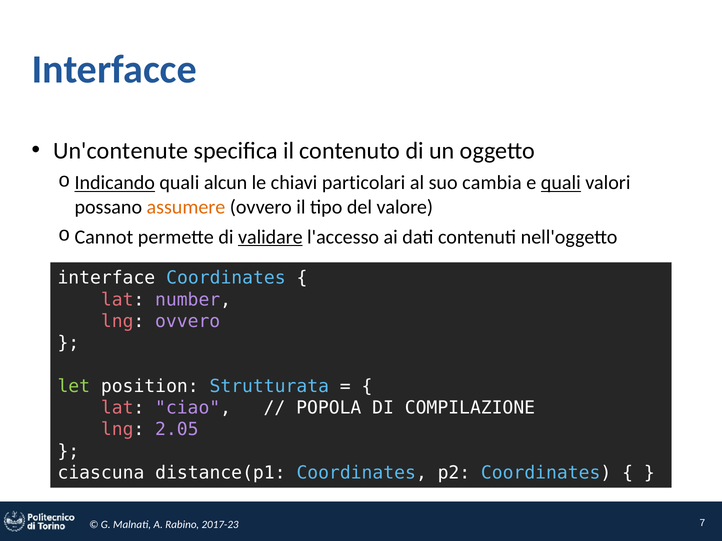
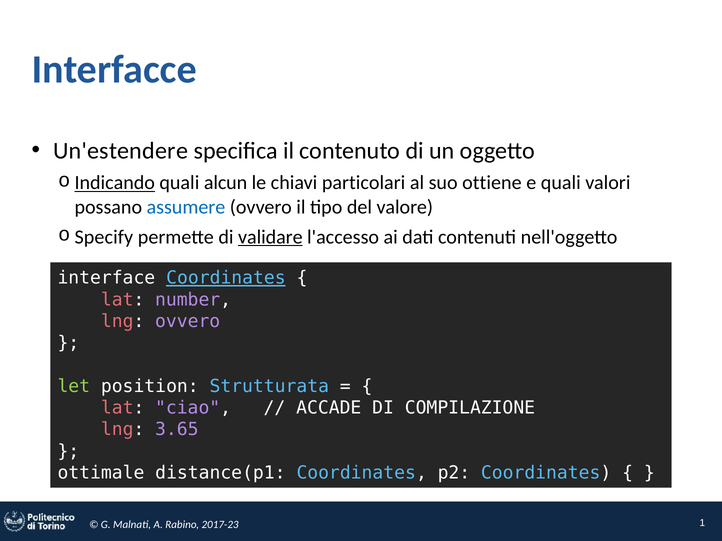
Un'contenute: Un'contenute -> Un'estendere
cambia: cambia -> ottiene
quali at (561, 183) underline: present -> none
assumere colour: orange -> blue
Cannot: Cannot -> Specify
Coordinates at (226, 278) underline: none -> present
POPOLA: POPOLA -> ACCADE
2.05: 2.05 -> 3.65
ciascuna: ciascuna -> ottimale
7: 7 -> 1
